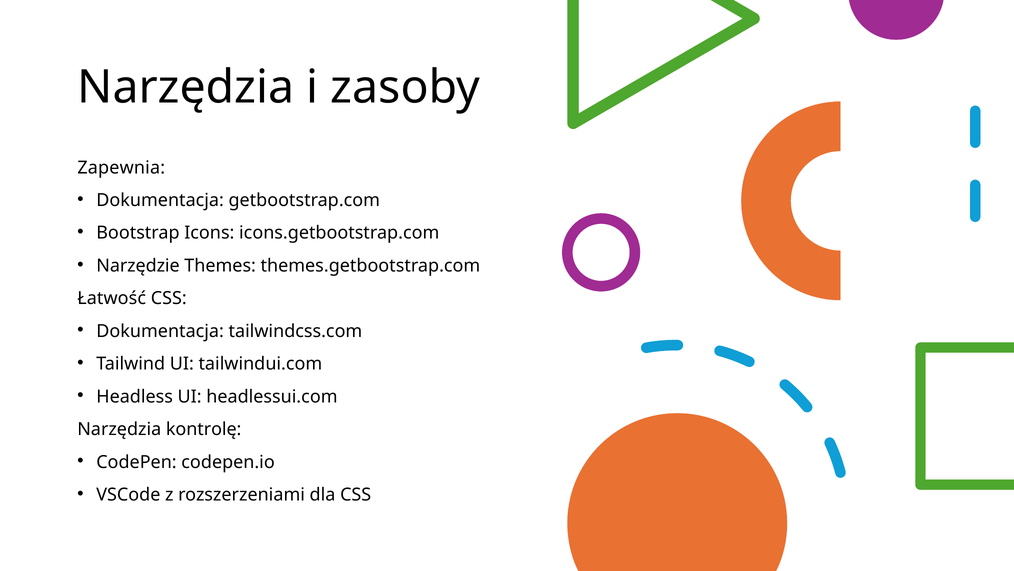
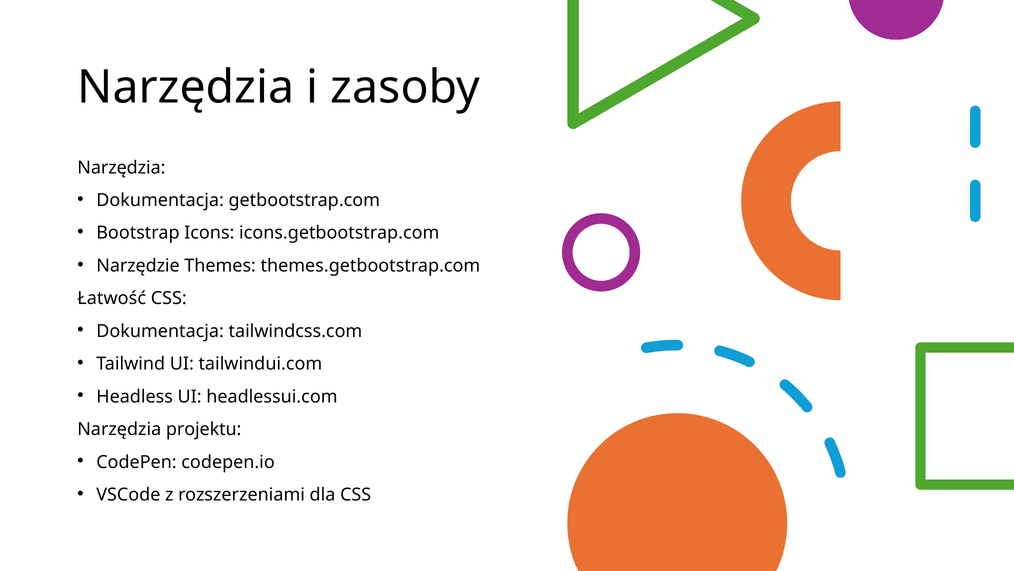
Zapewnia at (121, 167): Zapewnia -> Narzędzia
kontrolę: kontrolę -> projektu
